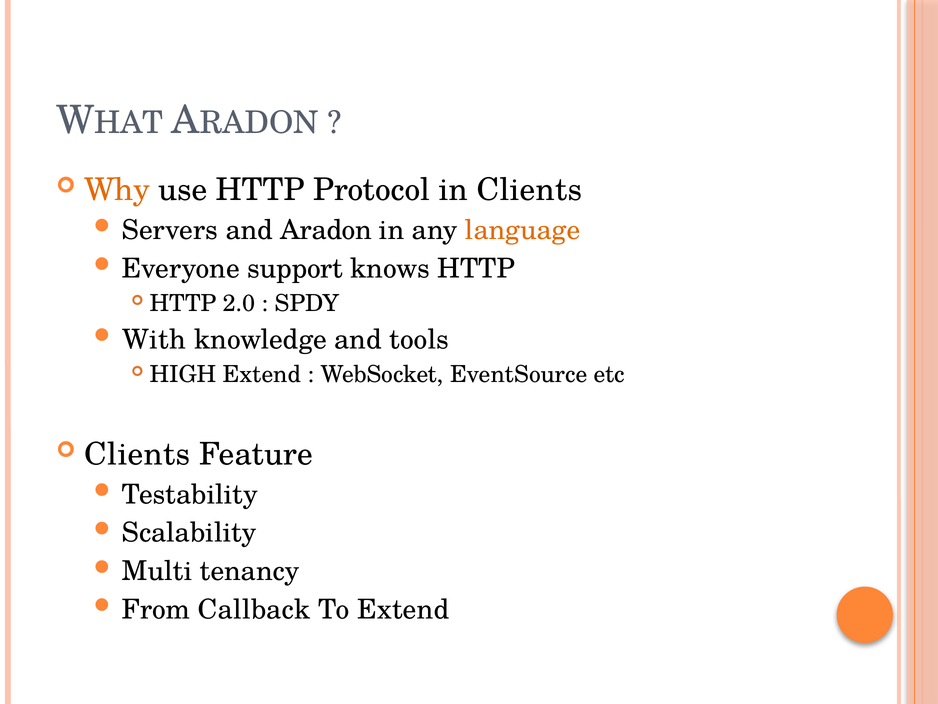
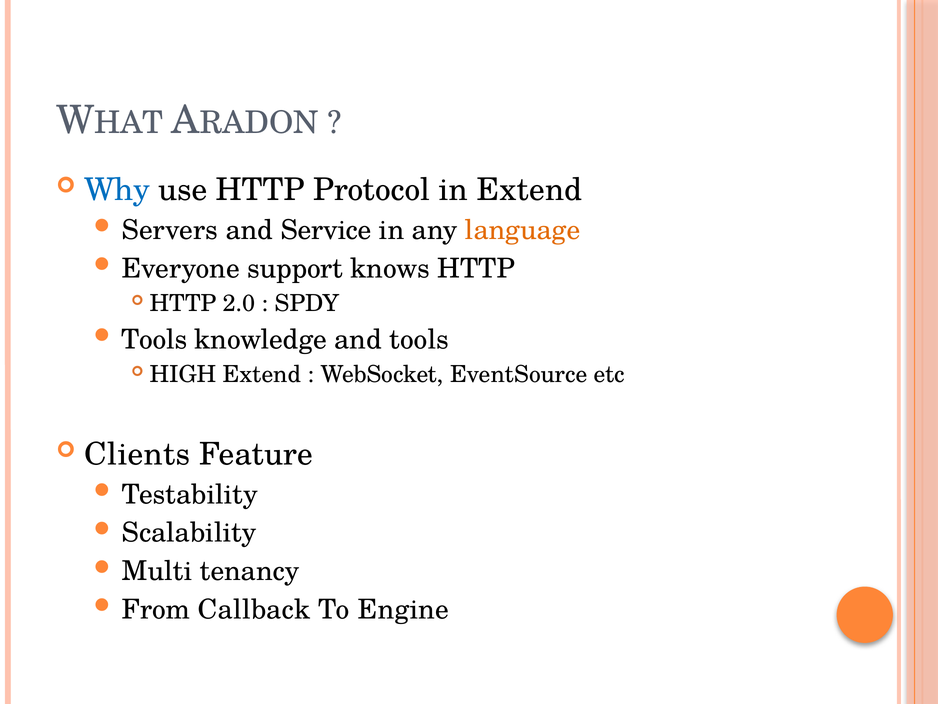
Why colour: orange -> blue
in Clients: Clients -> Extend
Aradon: Aradon -> Service
With at (154, 340): With -> Tools
To Extend: Extend -> Engine
